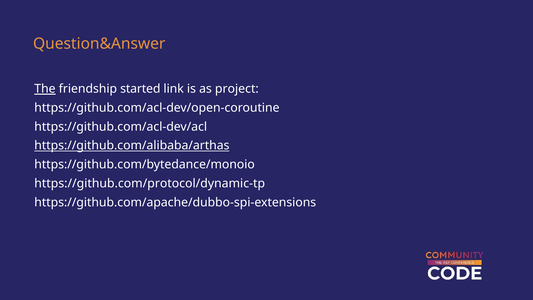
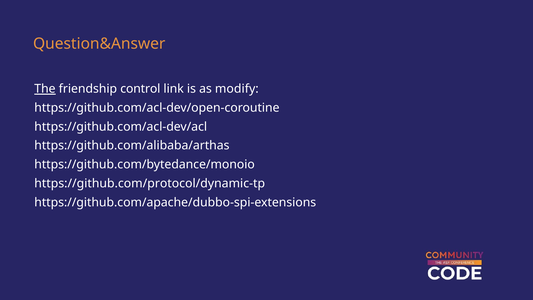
started: started -> control
project: project -> modify
https://github.com/alibaba/arthas underline: present -> none
